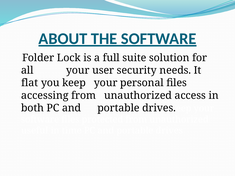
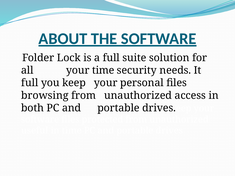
your user: user -> time
flat at (30, 83): flat -> full
accessing: accessing -> browsing
